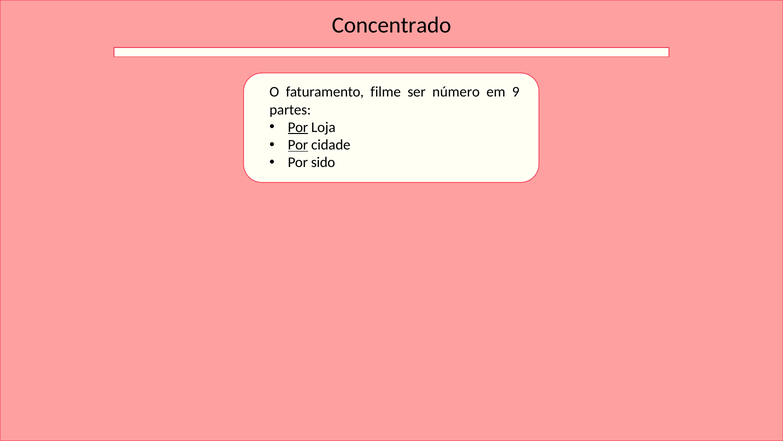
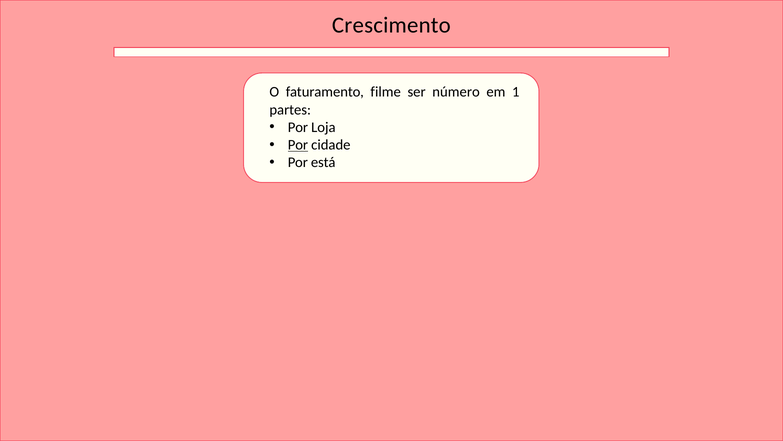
Concentrado: Concentrado -> Crescimento
9: 9 -> 1
Por at (298, 127) underline: present -> none
sido: sido -> está
